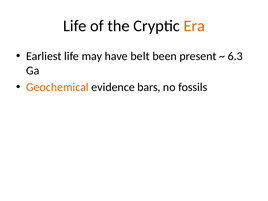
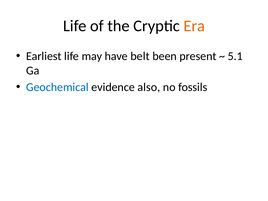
6.3: 6.3 -> 5.1
Geochemical colour: orange -> blue
bars: bars -> also
